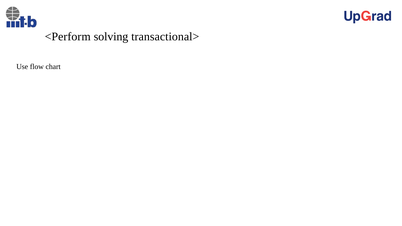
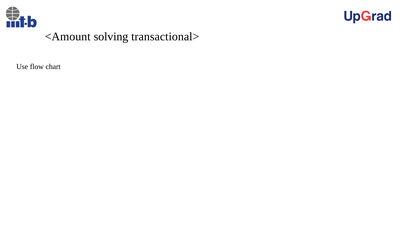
<Perform: <Perform -> <Amount
